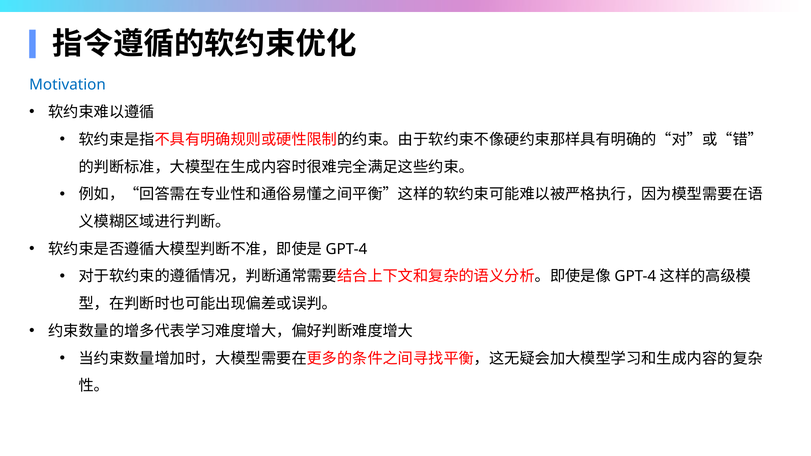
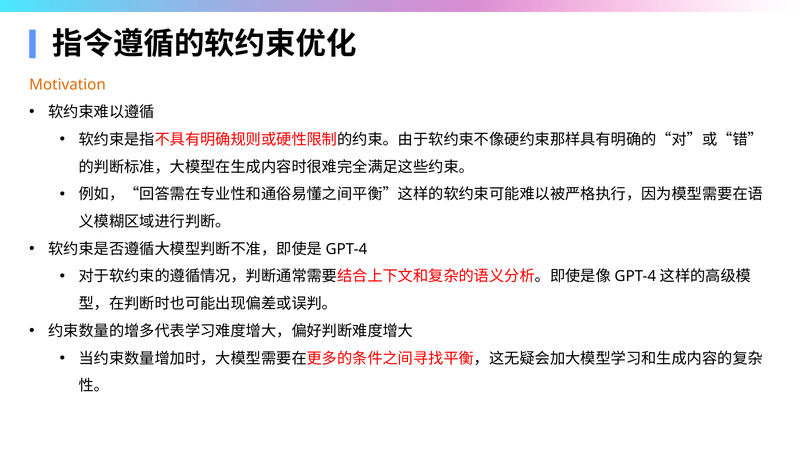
Motivation colour: blue -> orange
